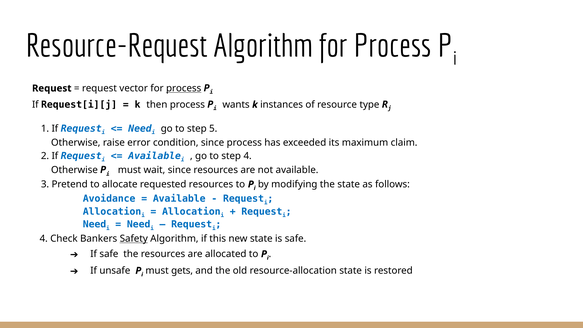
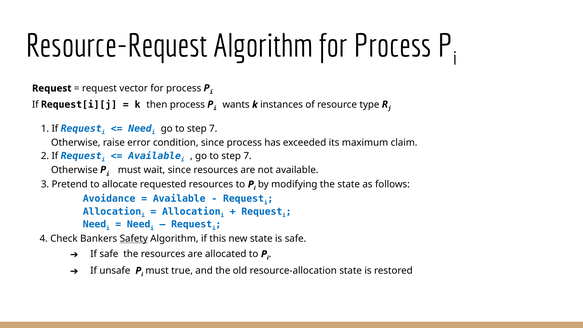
process at (184, 88) underline: present -> none
5 at (213, 128): 5 -> 7
4 at (248, 156): 4 -> 7
gets: gets -> true
